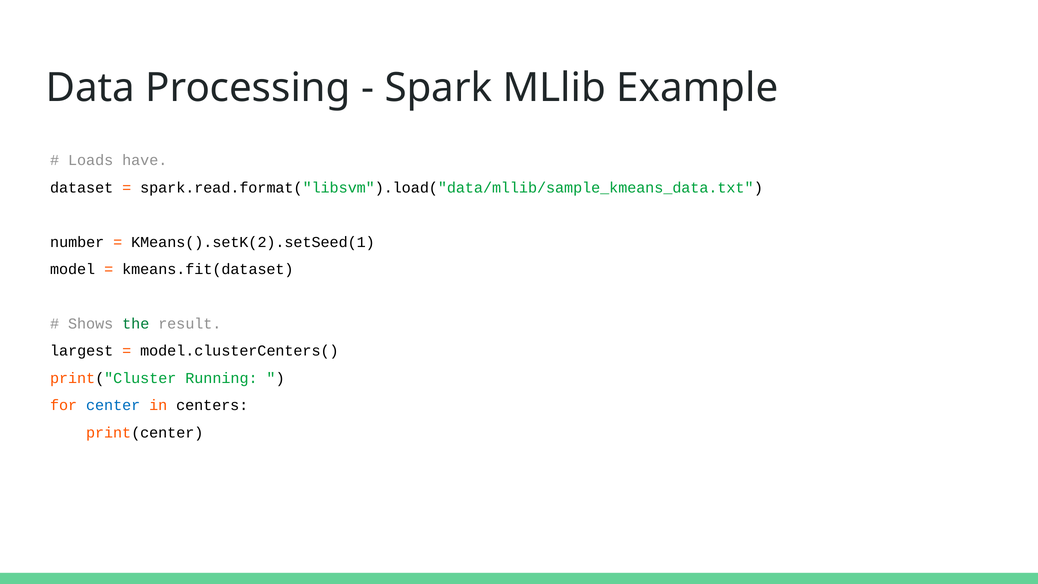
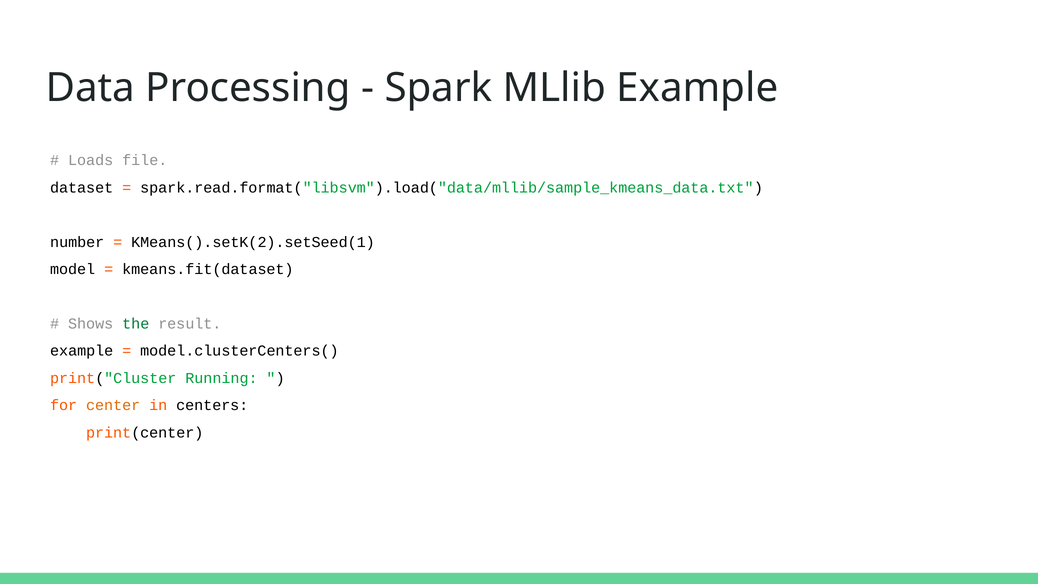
have: have -> file
largest at (82, 351): largest -> example
center colour: blue -> orange
